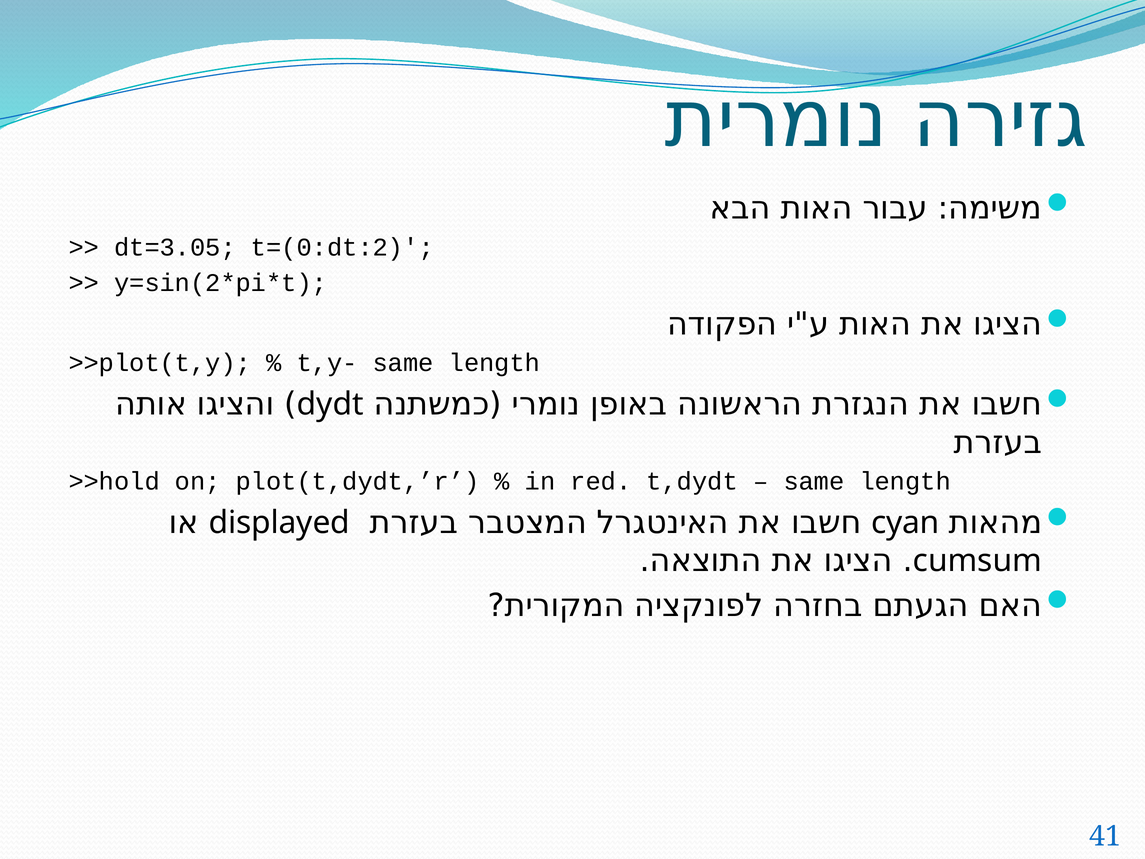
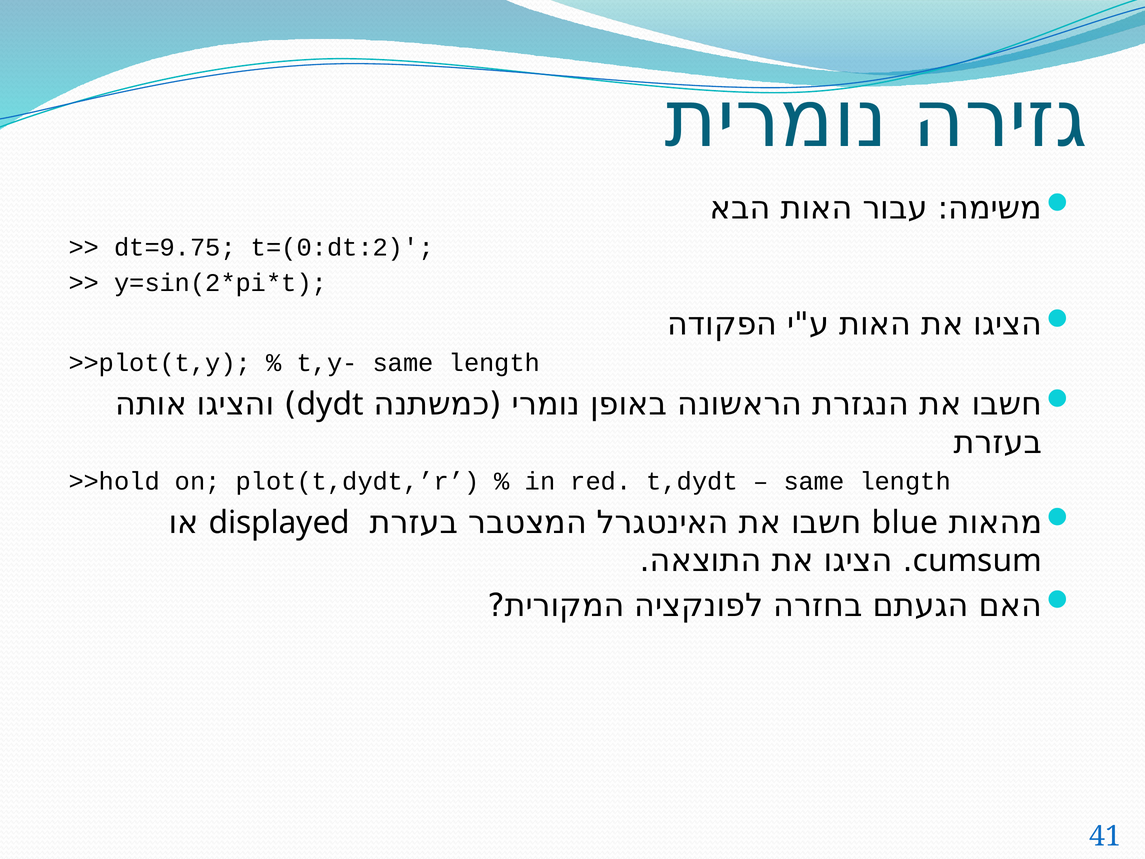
dt=3.05: dt=3.05 -> dt=9.75
cyan: cyan -> blue
